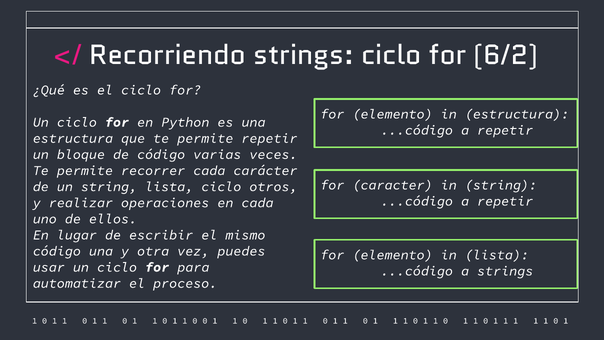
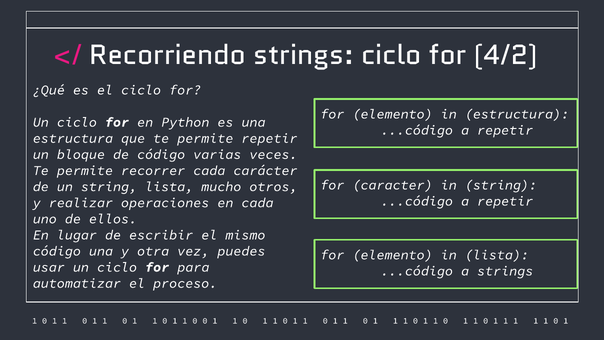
6/2: 6/2 -> 4/2
lista ciclo: ciclo -> mucho
